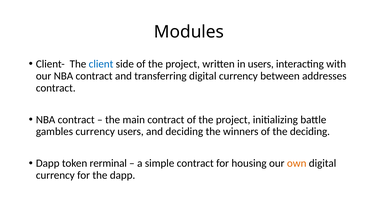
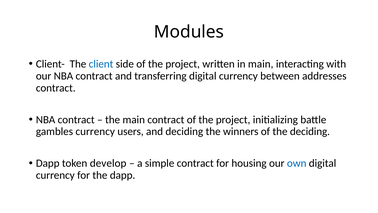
in users: users -> main
rerminal: rerminal -> develop
own colour: orange -> blue
